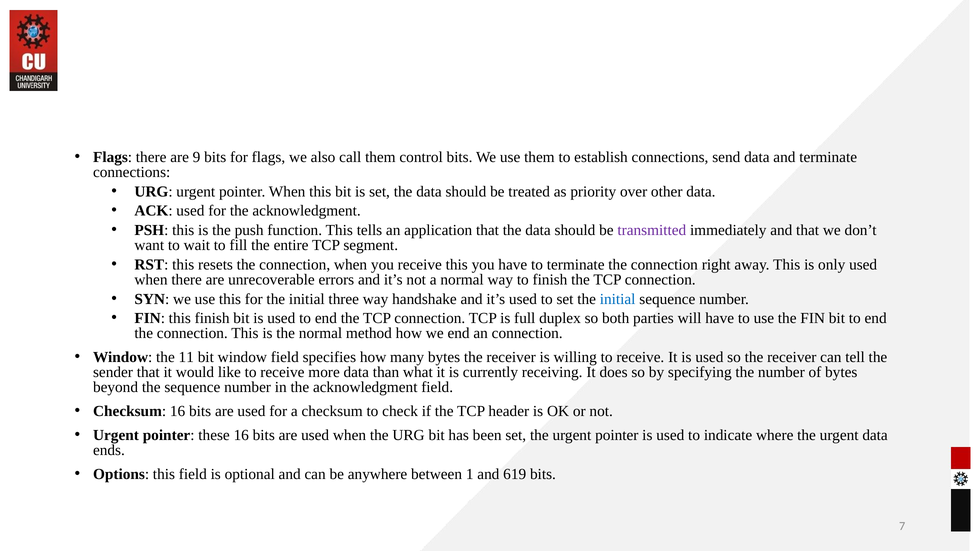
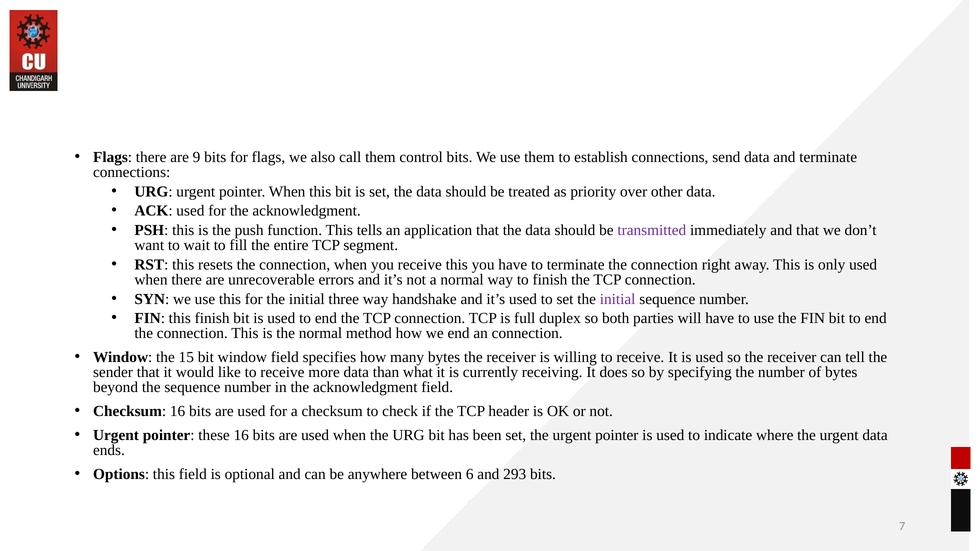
initial at (618, 299) colour: blue -> purple
11: 11 -> 15
1: 1 -> 6
619: 619 -> 293
